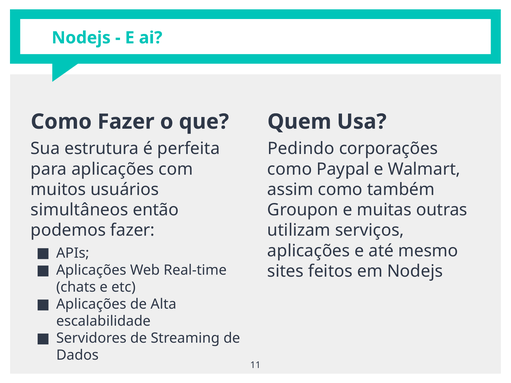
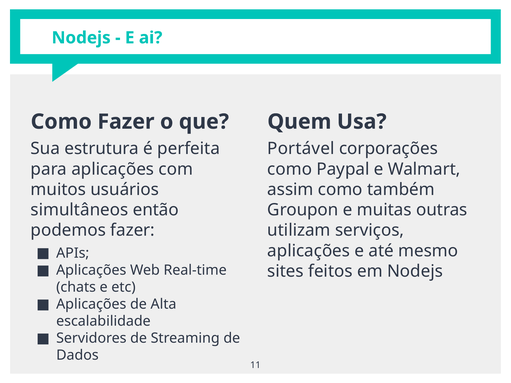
Pedindo: Pedindo -> Portável
